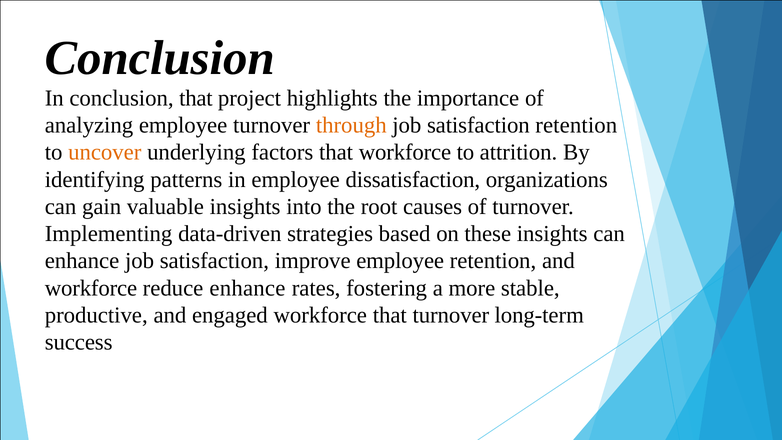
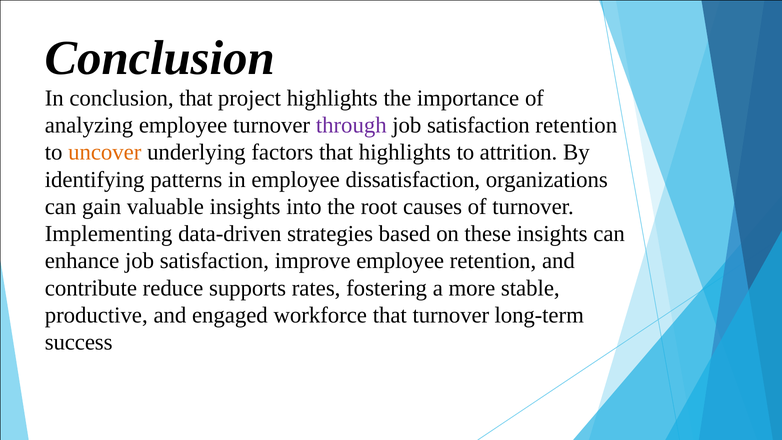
through colour: orange -> purple
that workforce: workforce -> highlights
workforce at (91, 288): workforce -> contribute
reduce enhance: enhance -> supports
